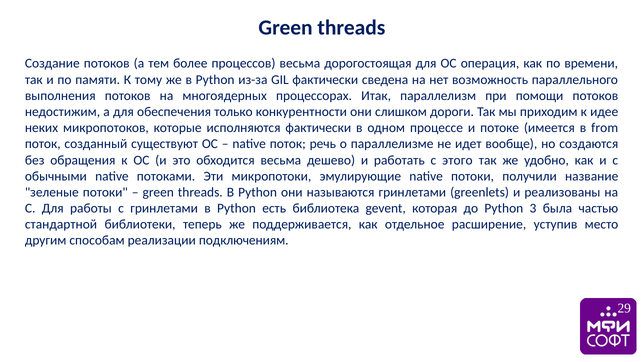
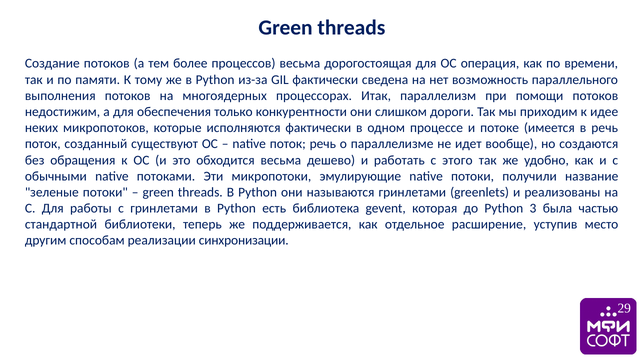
в from: from -> речь
подключениям: подключениям -> синхронизации
